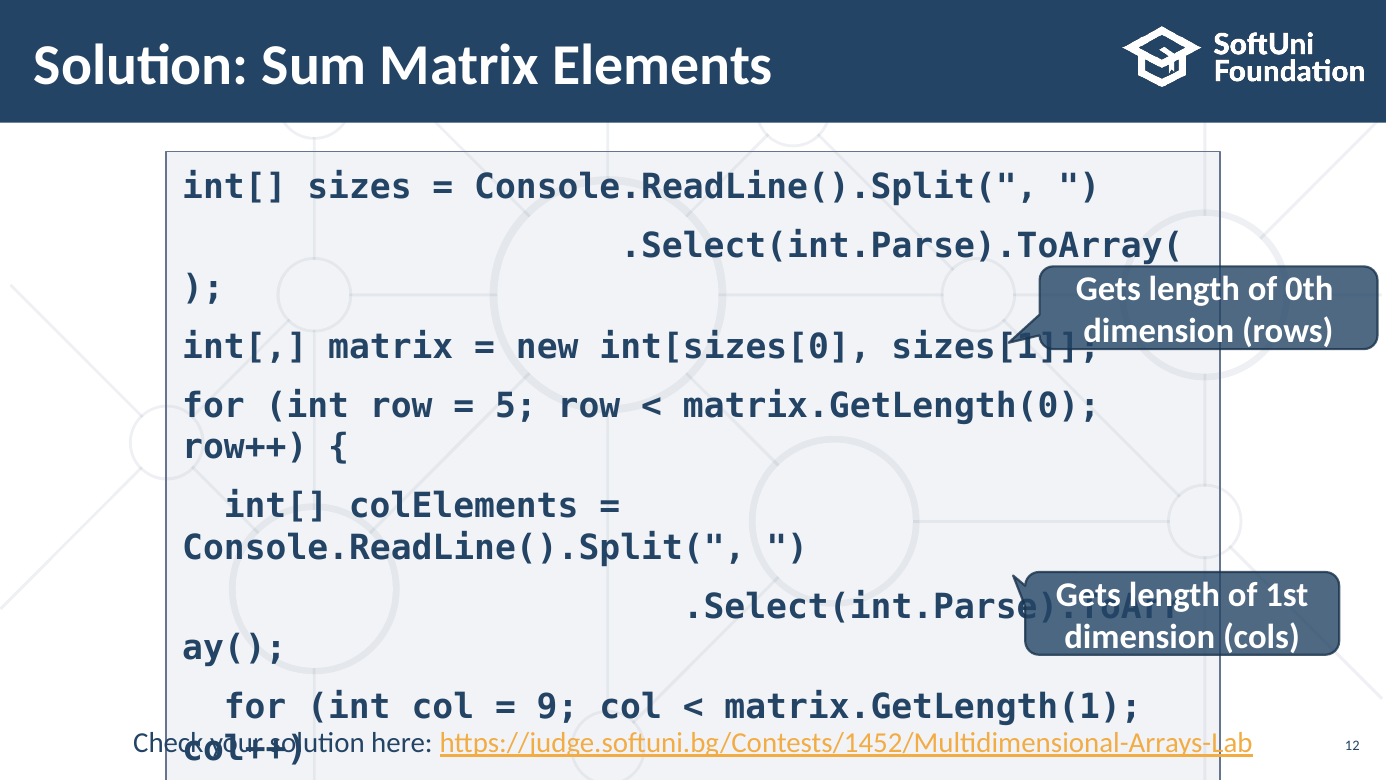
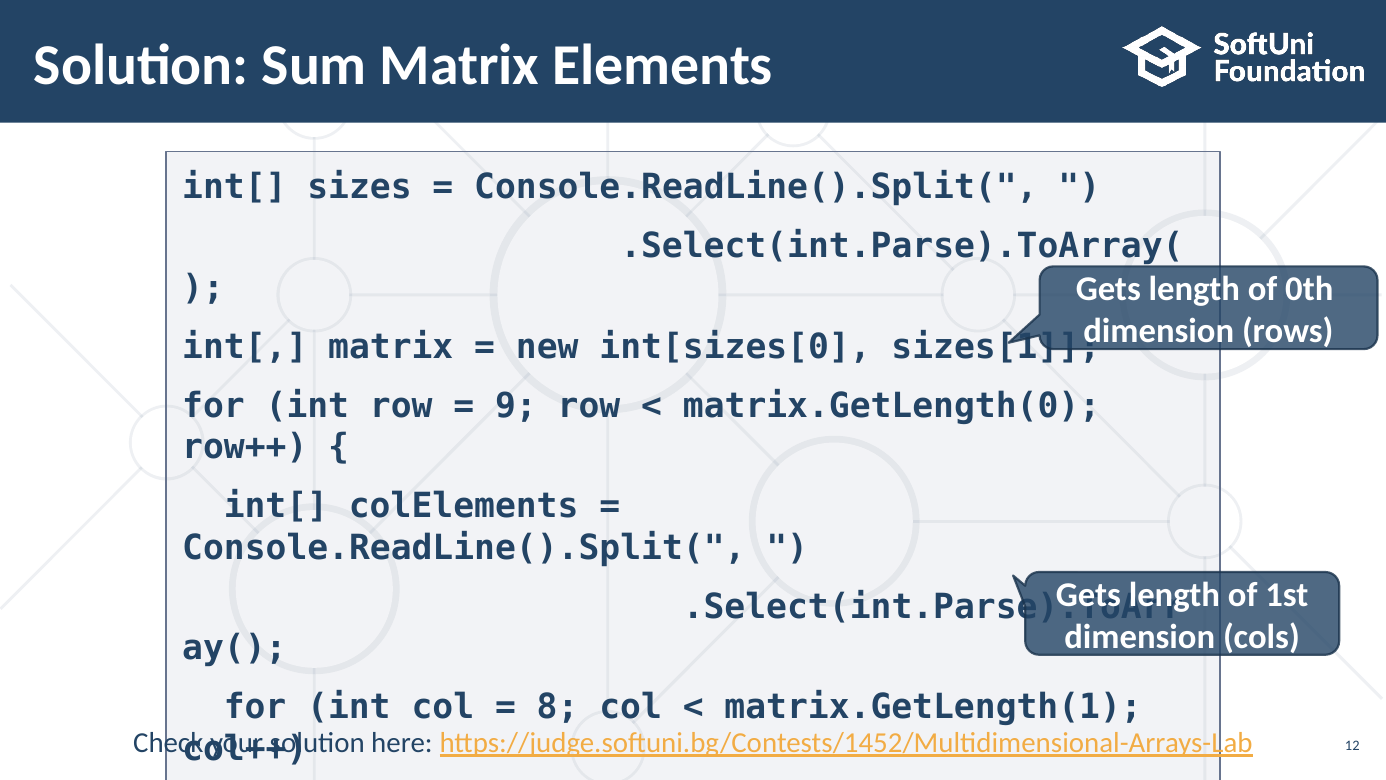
5: 5 -> 9
9: 9 -> 8
